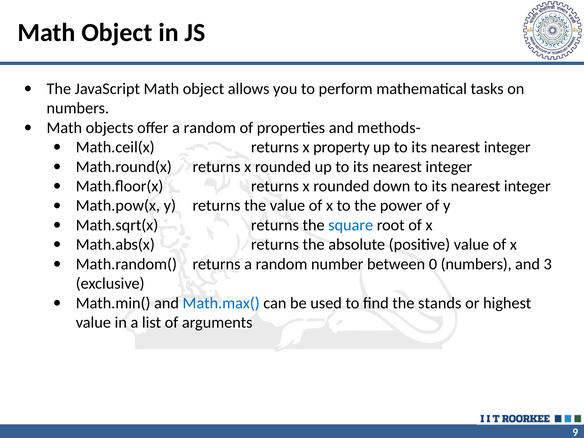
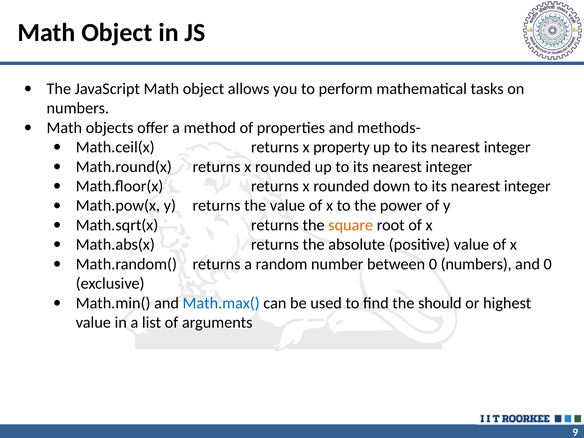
offer a random: random -> method
square colour: blue -> orange
and 3: 3 -> 0
stands: stands -> should
